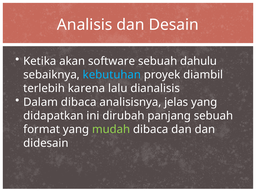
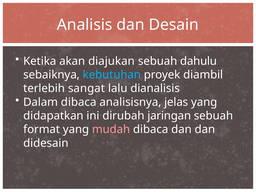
software: software -> diajukan
karena: karena -> sangat
panjang: panjang -> jaringan
mudah colour: light green -> pink
